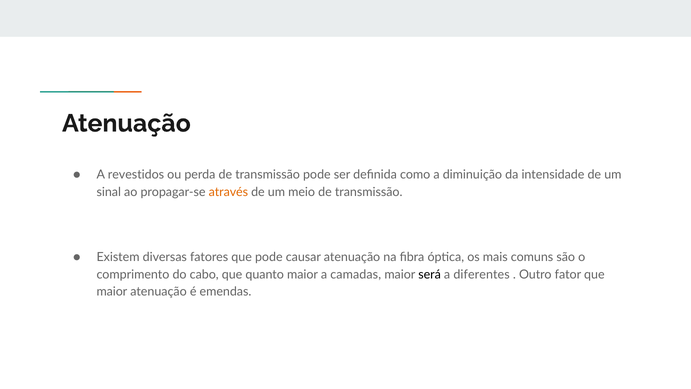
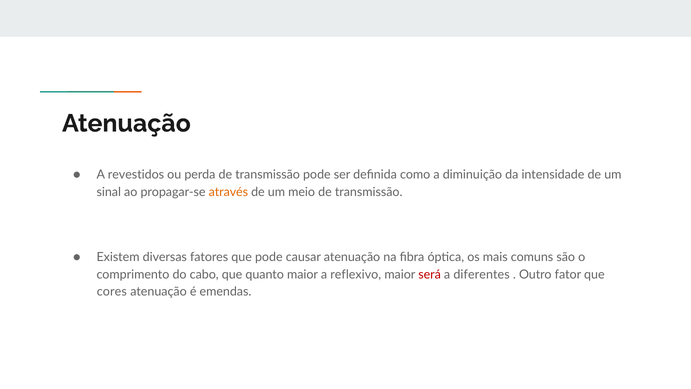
camadas: camadas -> reflexivo
será colour: black -> red
maior at (112, 291): maior -> cores
